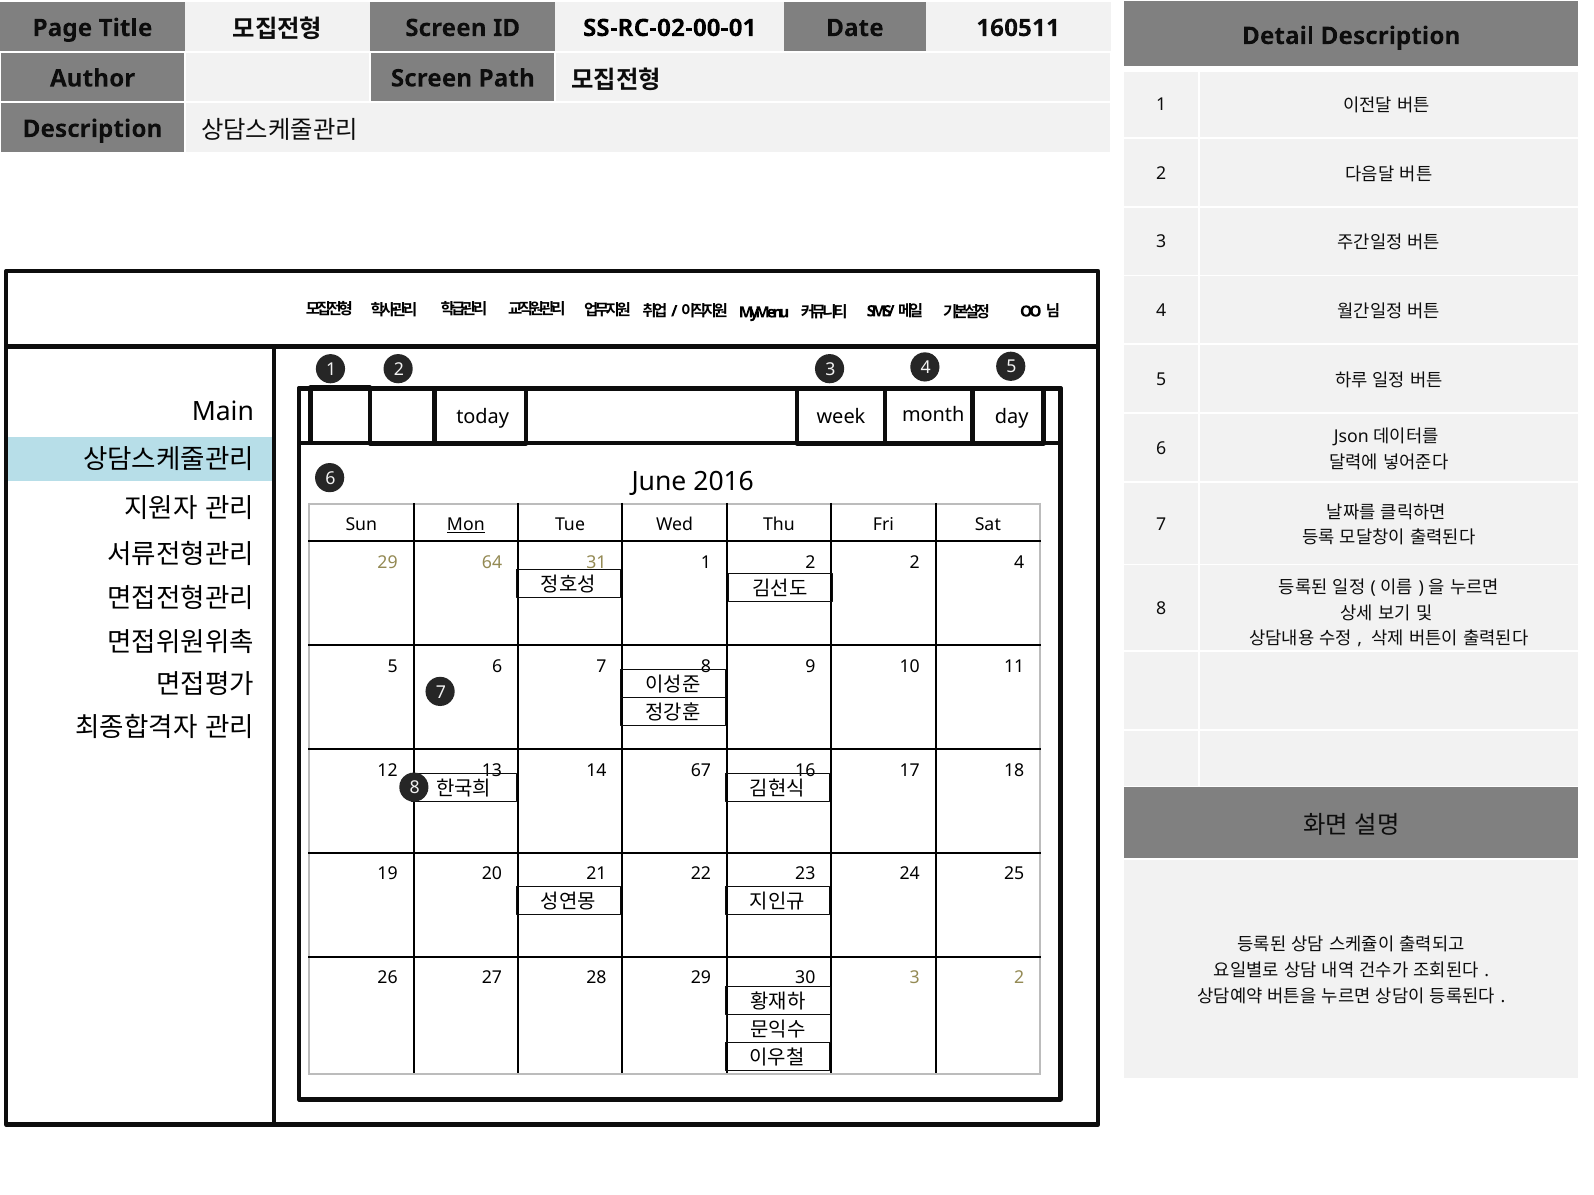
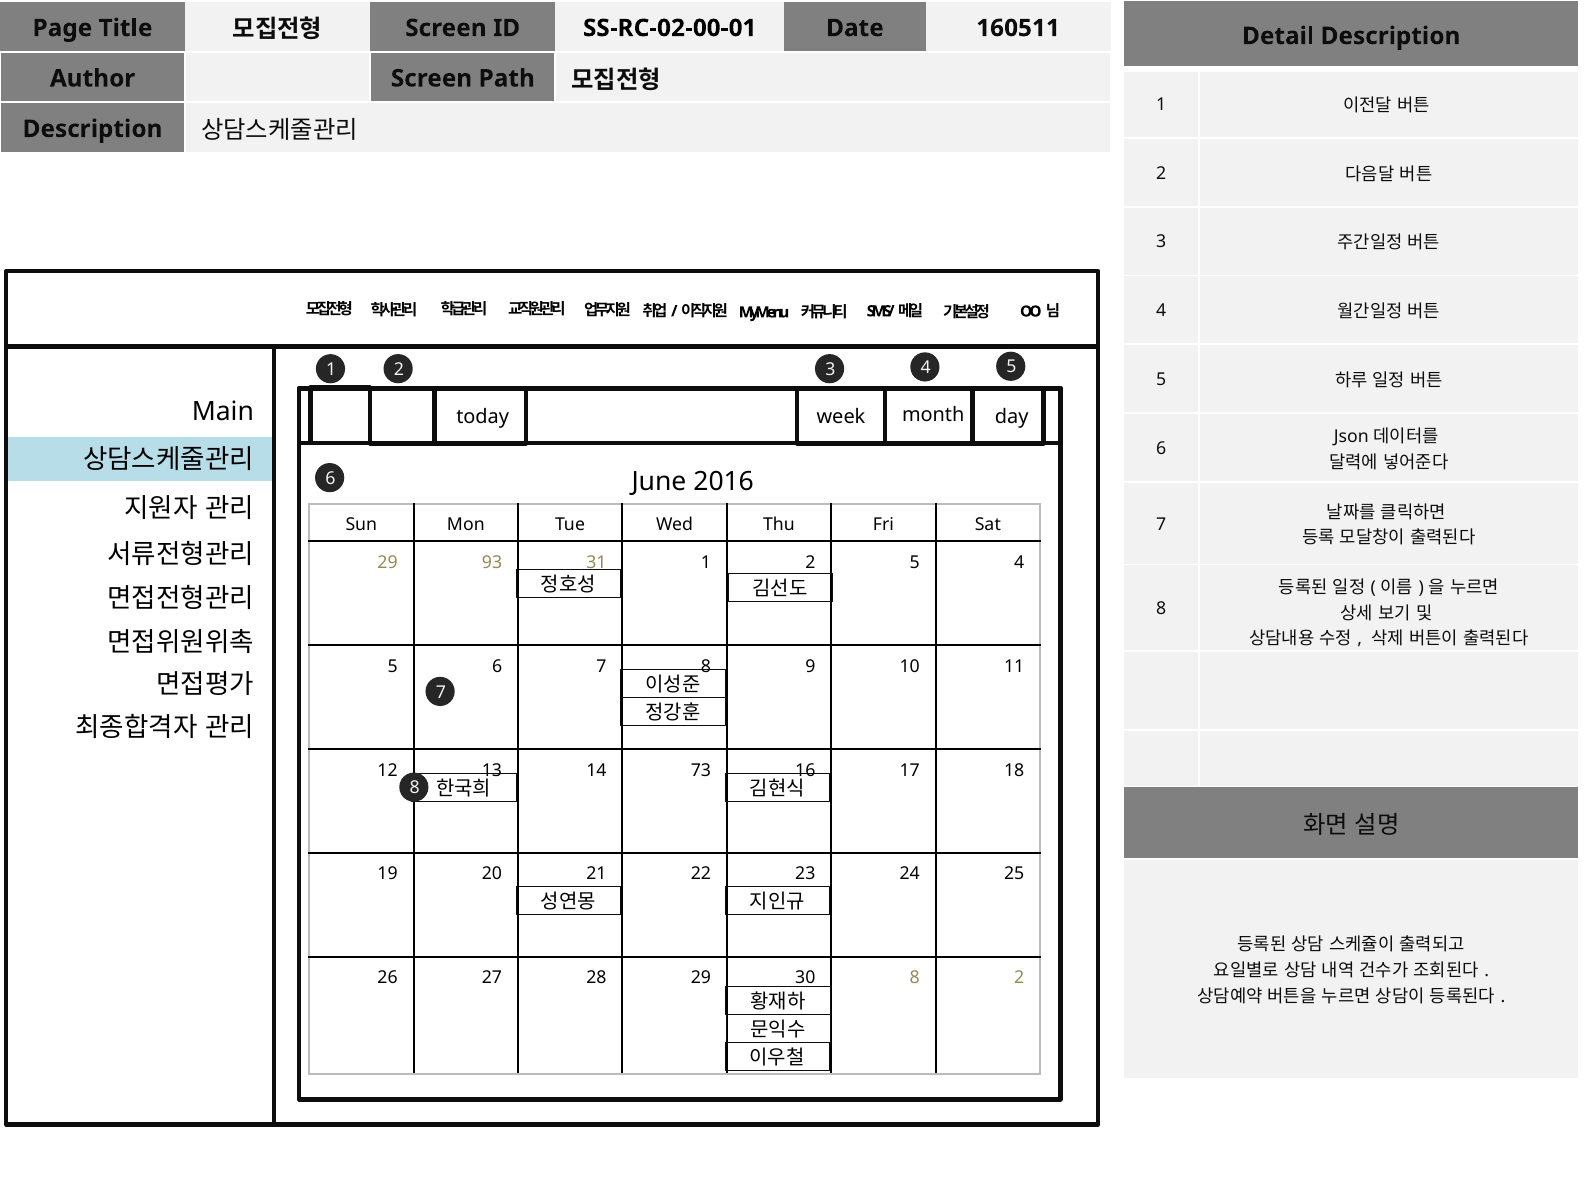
Mon underline: present -> none
64: 64 -> 93
2 2: 2 -> 5
67: 67 -> 73
30 3: 3 -> 8
